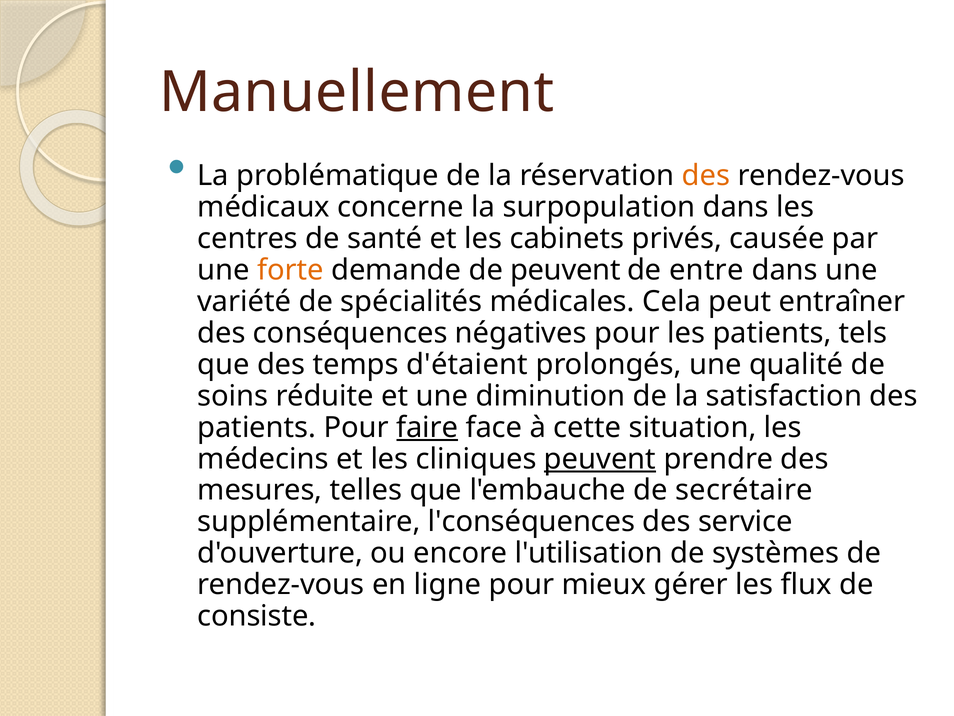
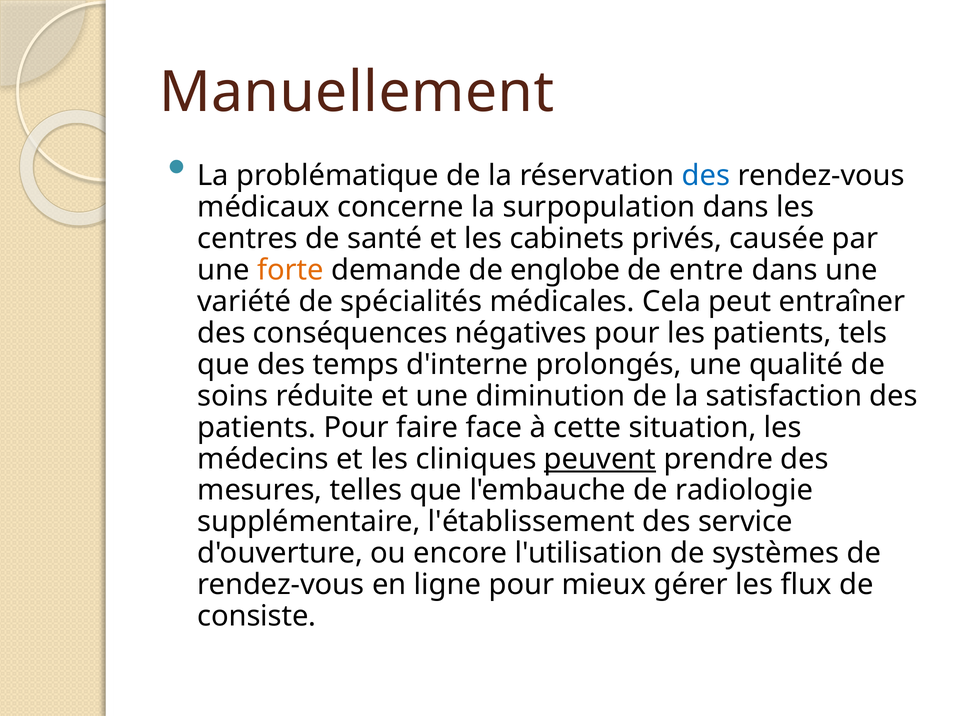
des at (706, 175) colour: orange -> blue
de peuvent: peuvent -> englobe
d'étaient: d'étaient -> d'interne
faire underline: present -> none
secrétaire: secrétaire -> radiologie
l'conséquences: l'conséquences -> l'établissement
